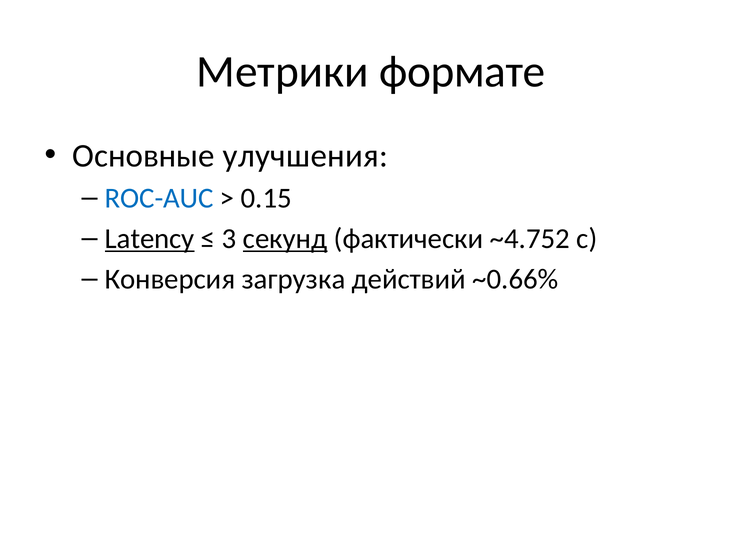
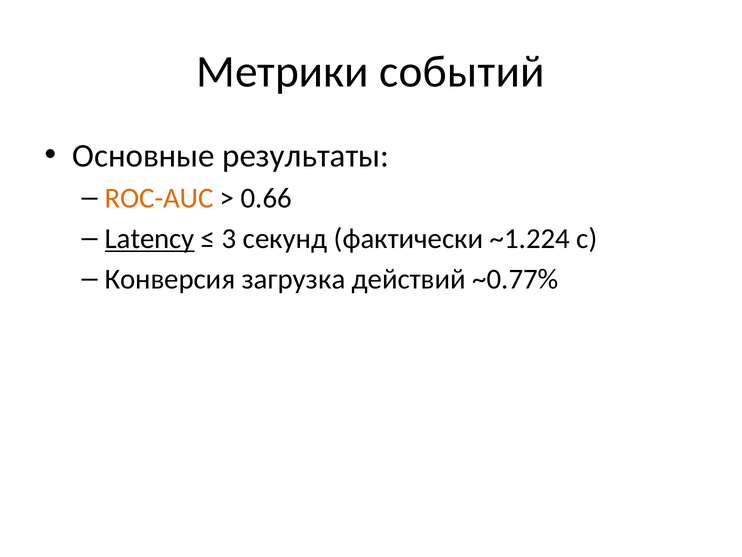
формате: формате -> событий
улучшения: улучшения -> результаты
ROC-AUC colour: blue -> orange
0.15: 0.15 -> 0.66
секунд underline: present -> none
~4.752: ~4.752 -> ~1.224
~0.66%: ~0.66% -> ~0.77%
